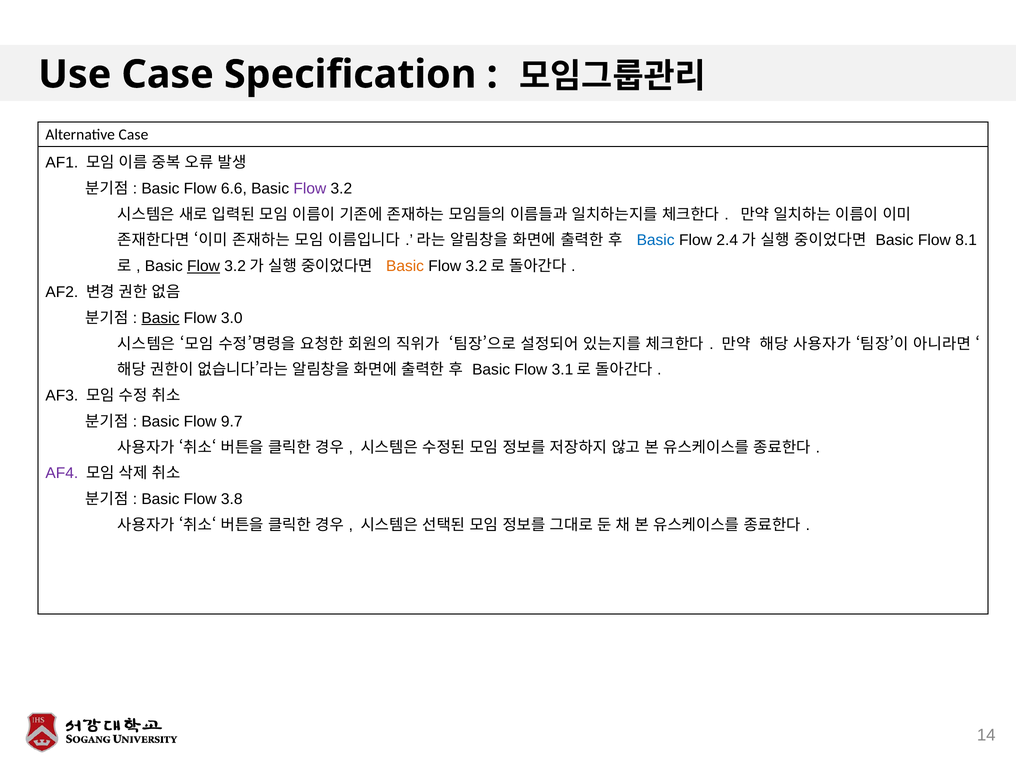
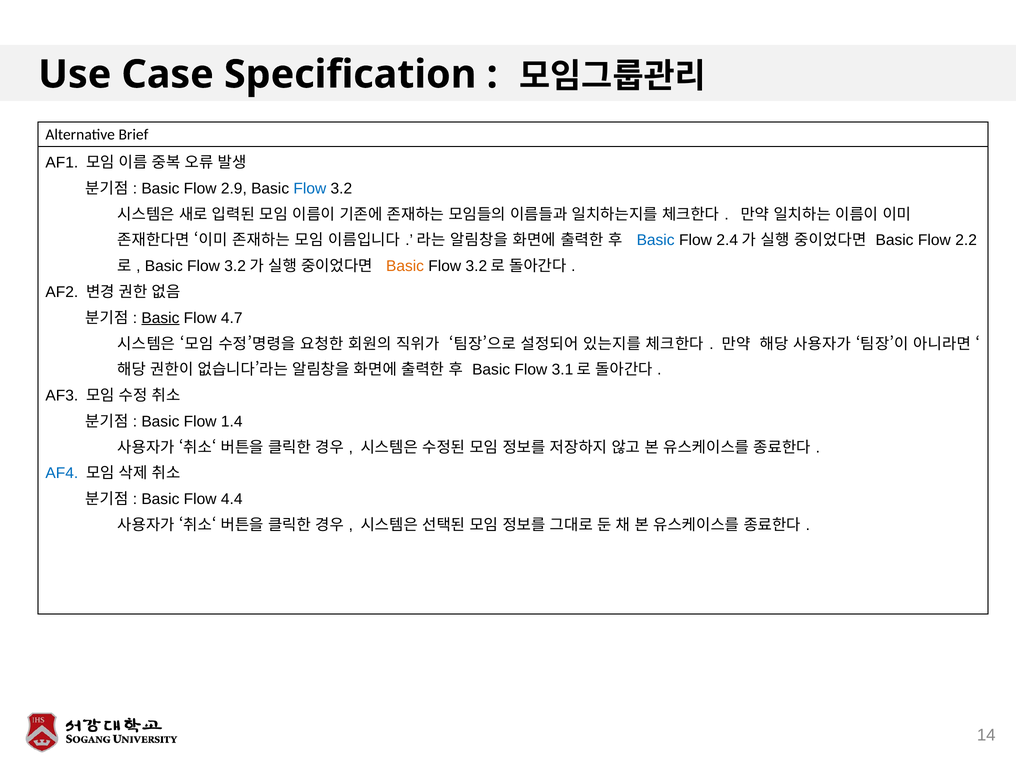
Alternative Case: Case -> Brief
6.6: 6.6 -> 2.9
Flow at (310, 189) colour: purple -> blue
8.1: 8.1 -> 2.2
Flow at (203, 266) underline: present -> none
3.0: 3.0 -> 4.7
9.7: 9.7 -> 1.4
AF4 colour: purple -> blue
3.8: 3.8 -> 4.4
